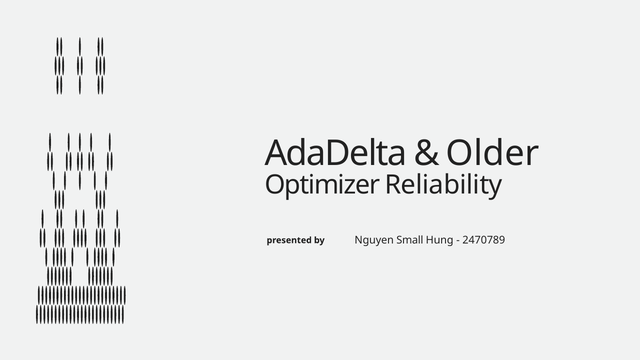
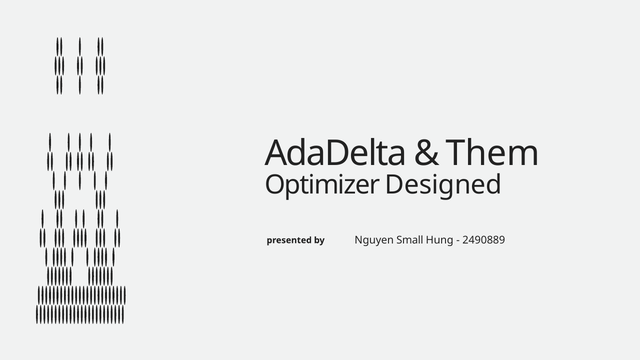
Older: Older -> Them
Reliability: Reliability -> Designed
2470789: 2470789 -> 2490889
